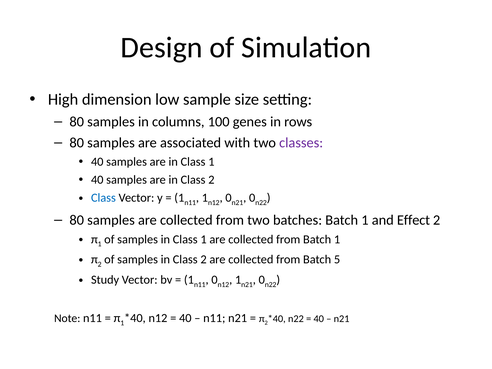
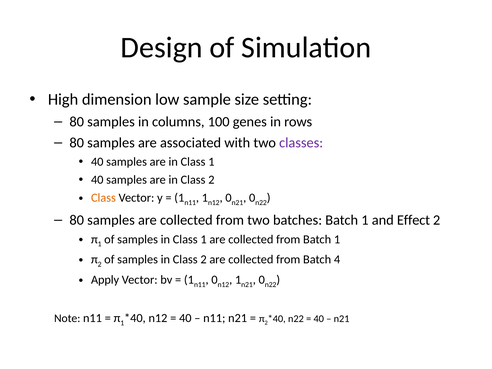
Class at (103, 198) colour: blue -> orange
5: 5 -> 4
Study: Study -> Apply
